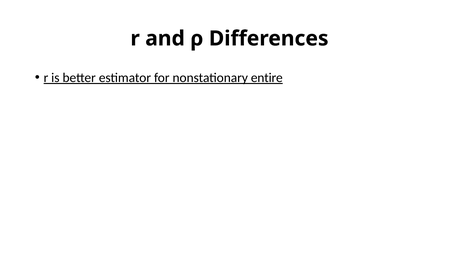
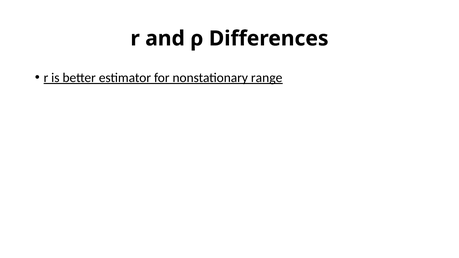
entire: entire -> range
